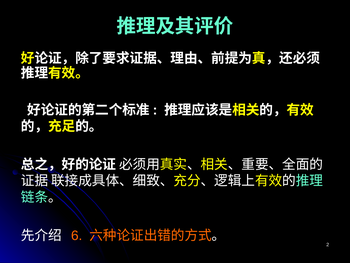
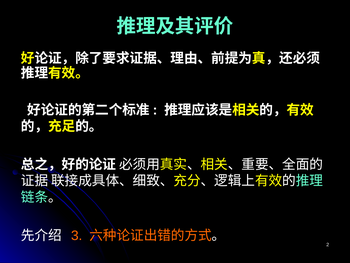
6: 6 -> 3
